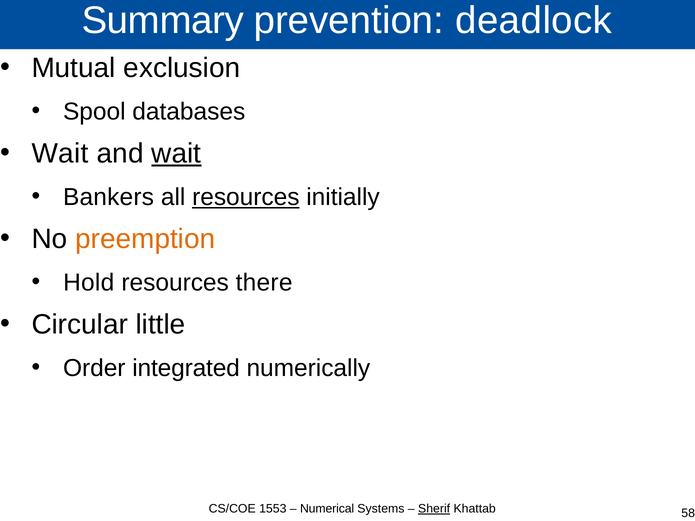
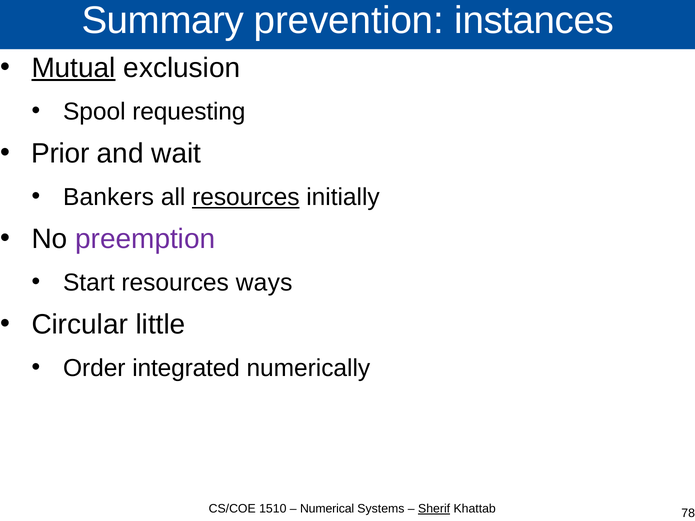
deadlock: deadlock -> instances
Mutual underline: none -> present
databases: databases -> requesting
Wait at (60, 154): Wait -> Prior
wait at (176, 154) underline: present -> none
preemption colour: orange -> purple
Hold: Hold -> Start
there: there -> ways
1553: 1553 -> 1510
58: 58 -> 78
